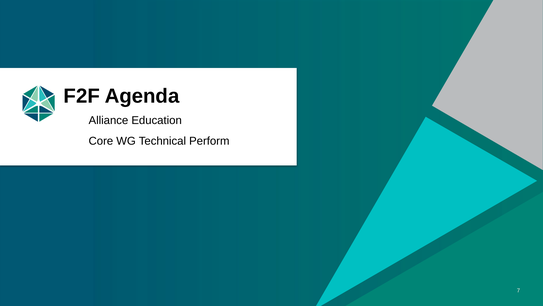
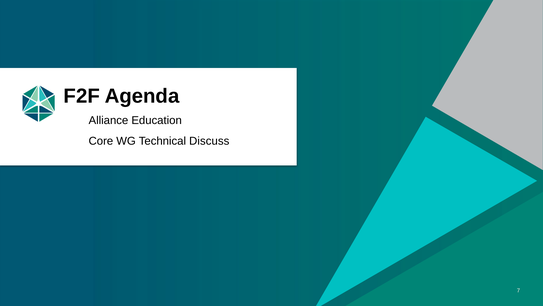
Perform: Perform -> Discuss
